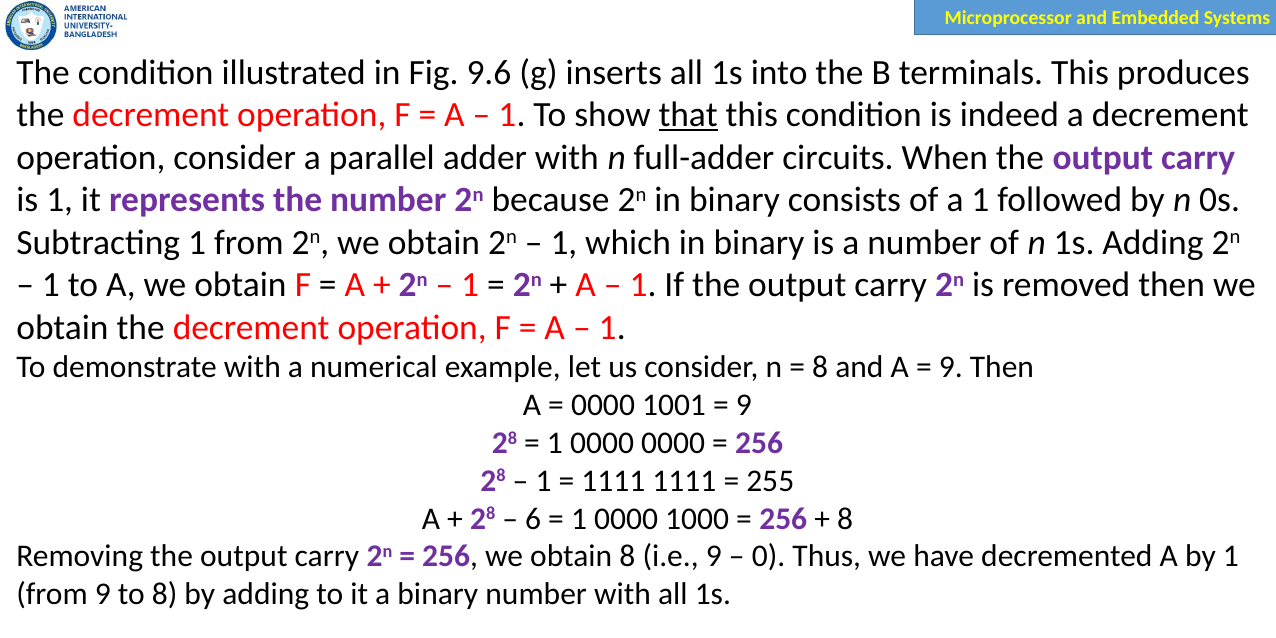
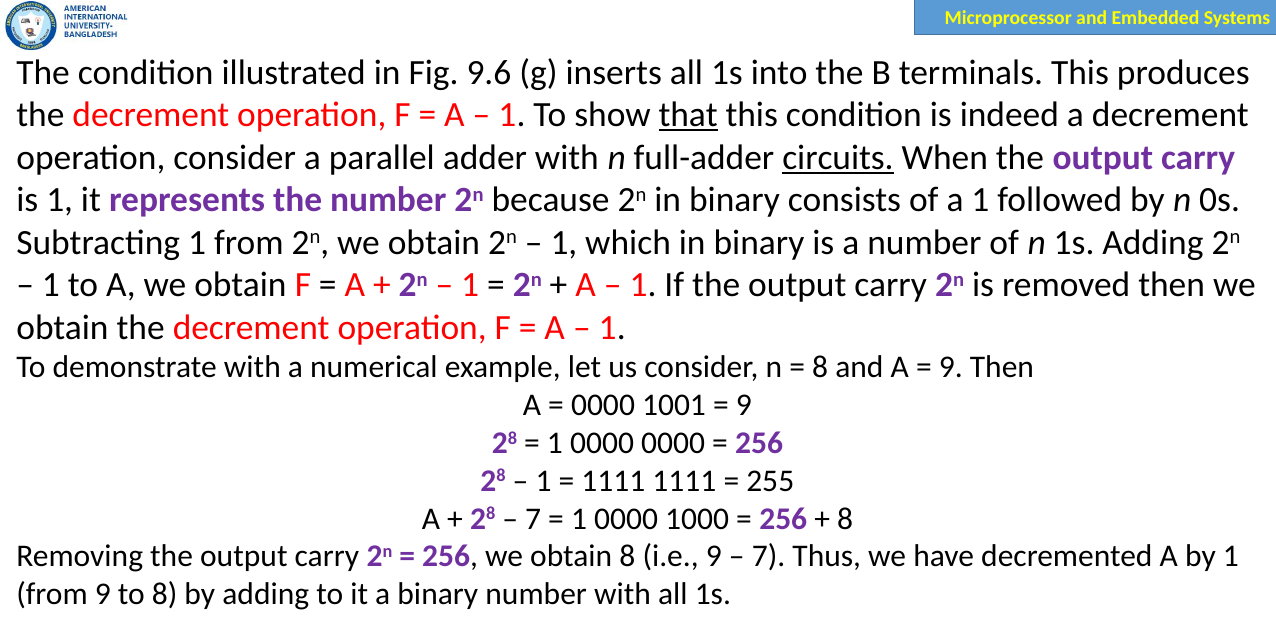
circuits underline: none -> present
6 at (533, 519): 6 -> 7
0 at (769, 557): 0 -> 7
